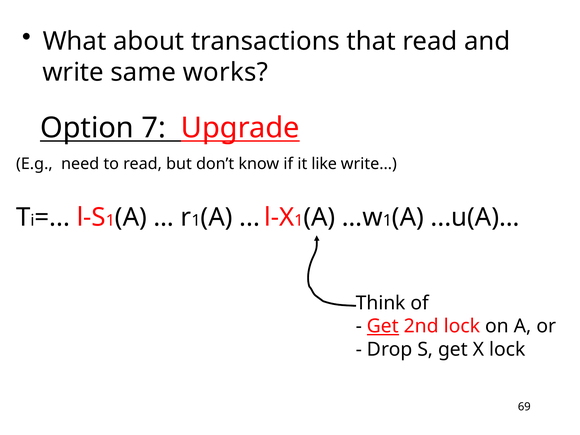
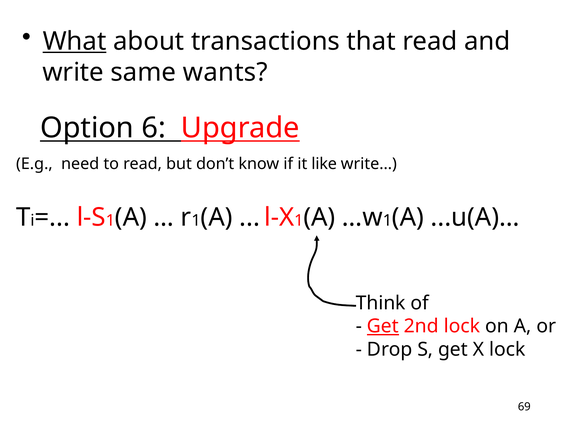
What underline: none -> present
works: works -> wants
7: 7 -> 6
